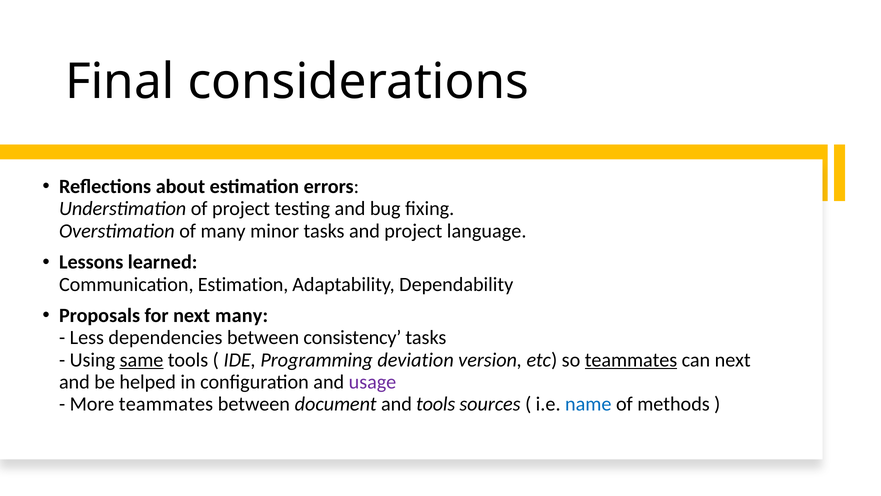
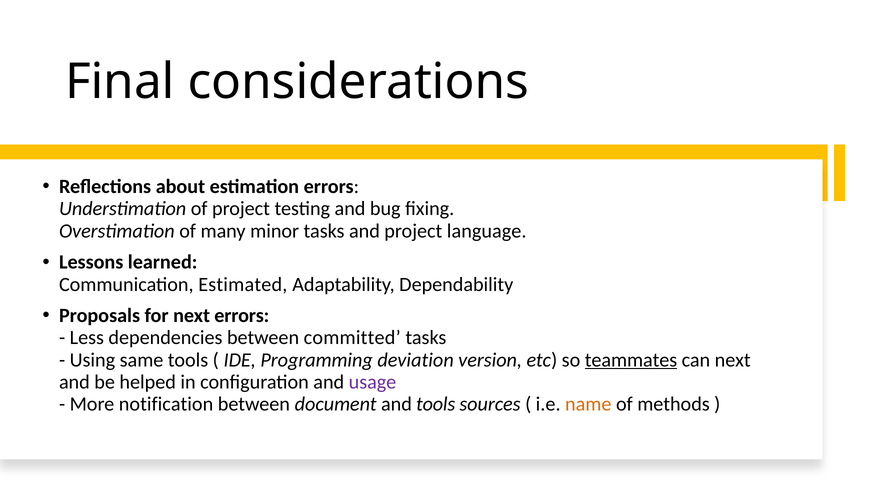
Communication Estimation: Estimation -> Estimated
next many: many -> errors
consistency: consistency -> committed
same underline: present -> none
More teammates: teammates -> notification
name colour: blue -> orange
